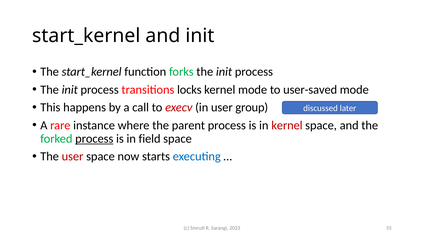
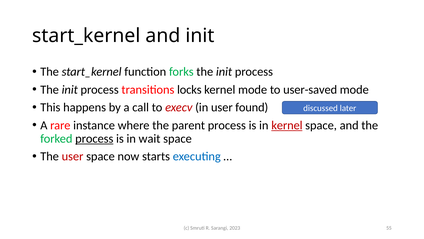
group: group -> found
kernel at (287, 125) underline: none -> present
field: field -> wait
